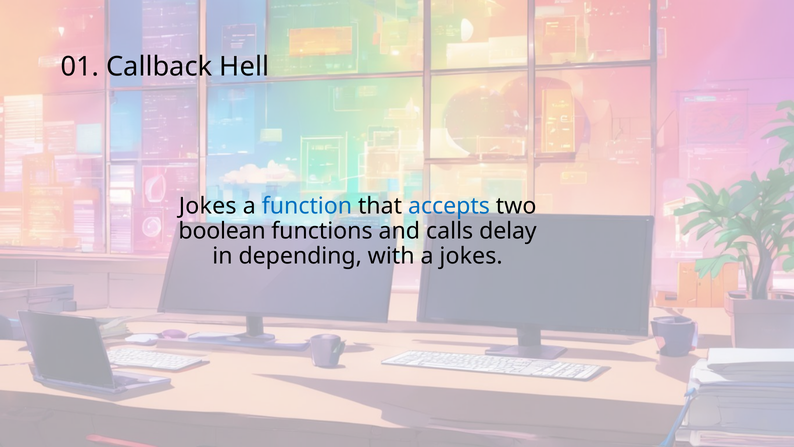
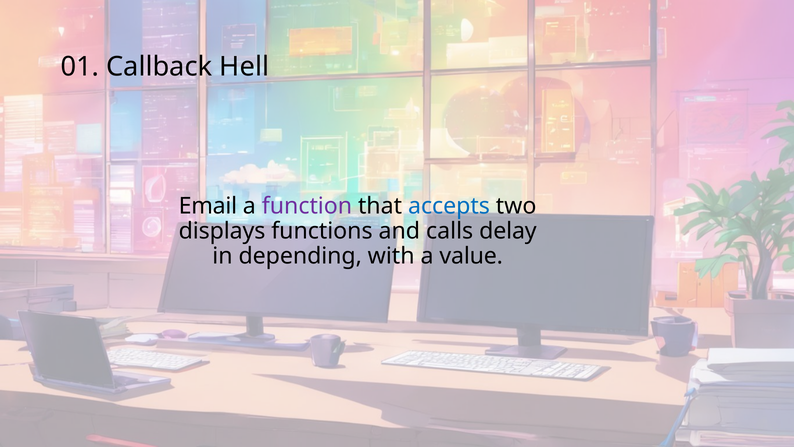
Jokes at (208, 206): Jokes -> Email
function colour: blue -> purple
boolean: boolean -> displays
a jokes: jokes -> value
